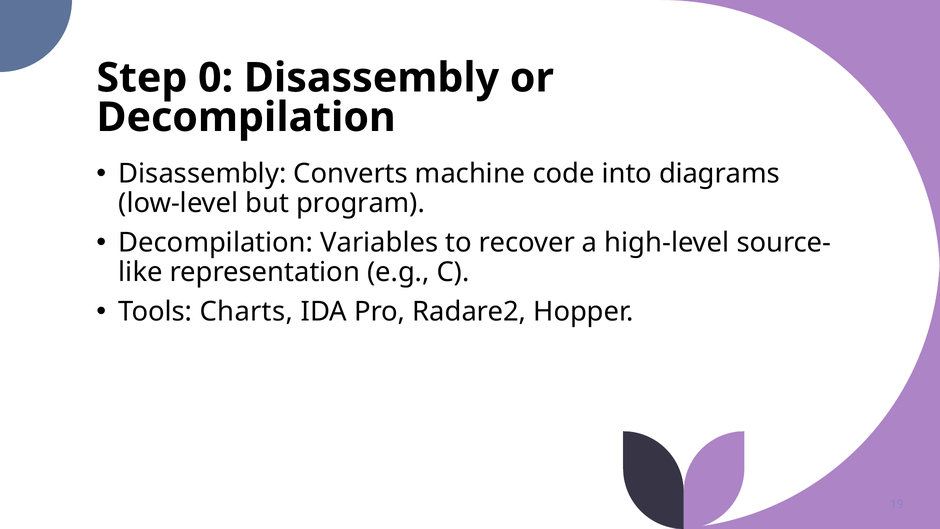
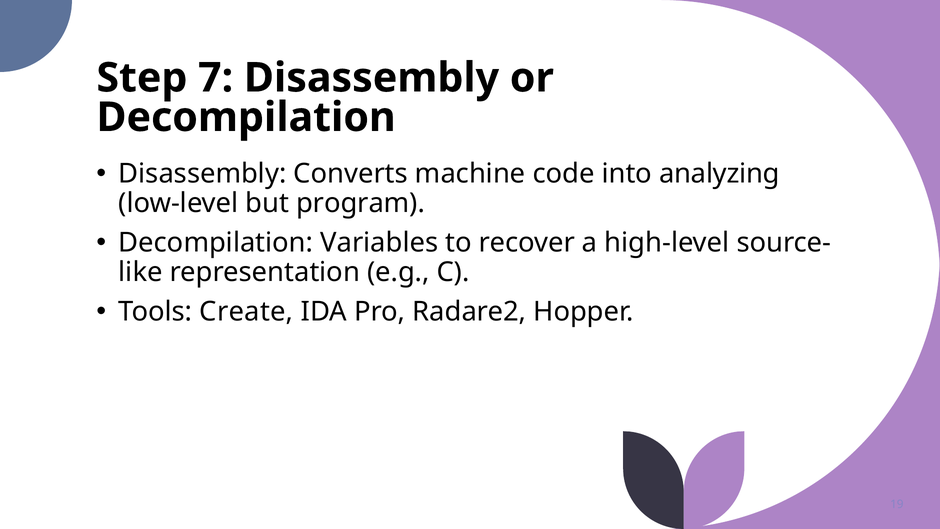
0: 0 -> 7
diagrams: diagrams -> analyzing
Charts: Charts -> Create
